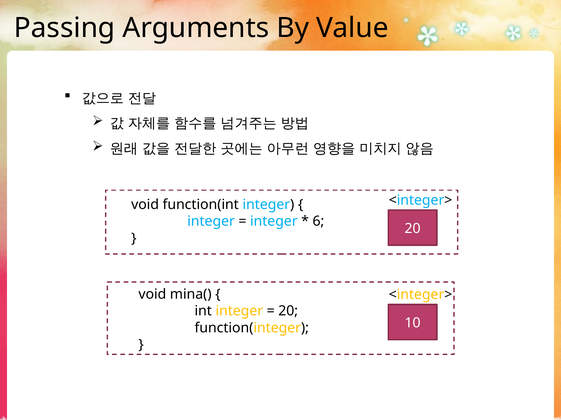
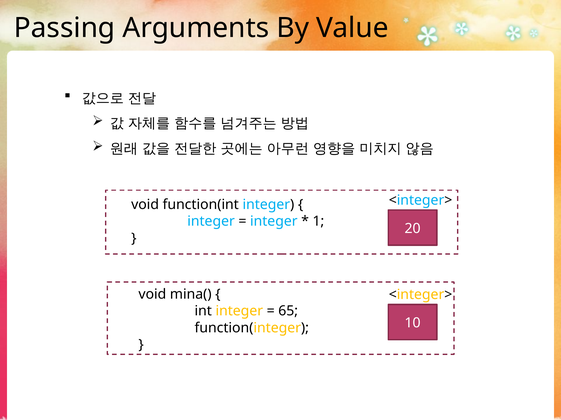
6: 6 -> 1
20 at (288, 311): 20 -> 65
